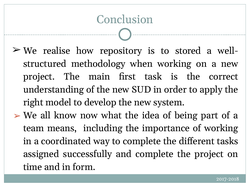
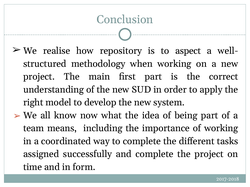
stored: stored -> aspect
first task: task -> part
